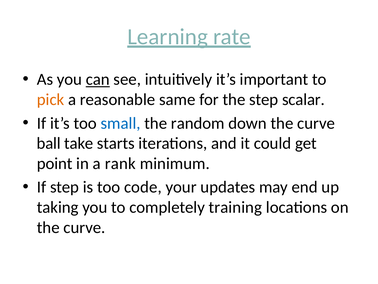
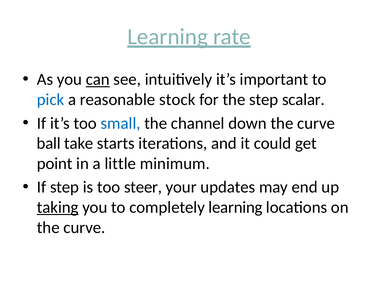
pick colour: orange -> blue
same: same -> stock
random: random -> channel
rank: rank -> little
code: code -> steer
taking underline: none -> present
completely training: training -> learning
